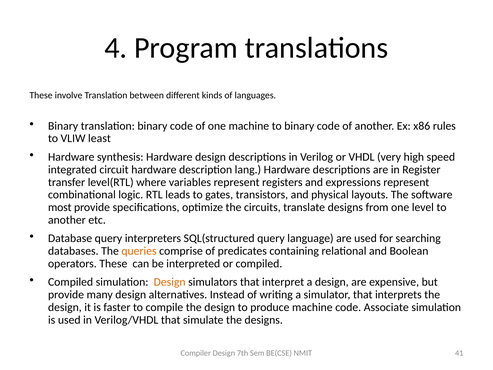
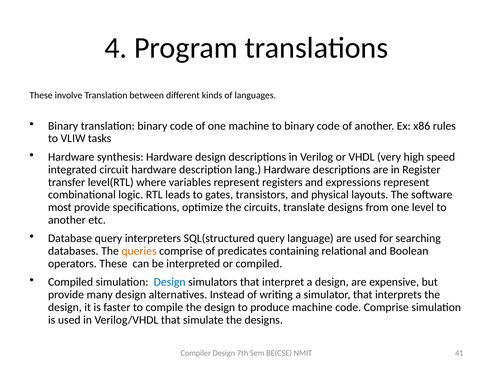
least: least -> tasks
Design at (170, 282) colour: orange -> blue
code Associate: Associate -> Comprise
